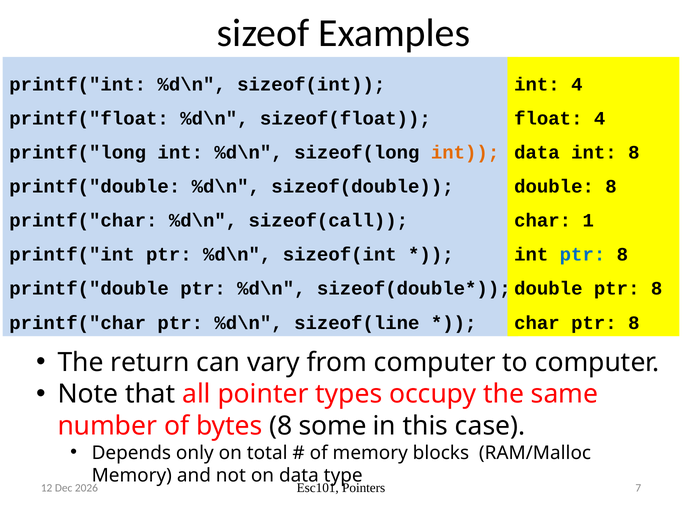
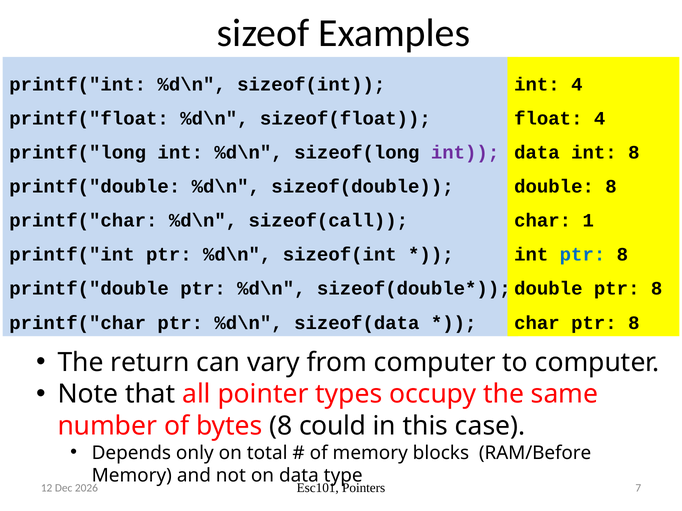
int at (465, 153) colour: orange -> purple
sizeof(line: sizeof(line -> sizeof(data
some: some -> could
RAM/Malloc: RAM/Malloc -> RAM/Before
